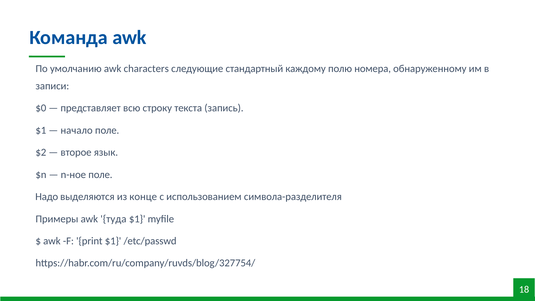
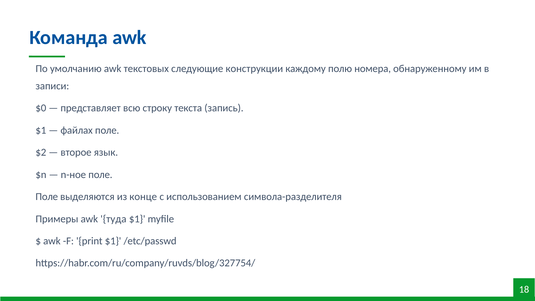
characters: characters -> текстовых
стандартный: стандартный -> конструкции
начало: начало -> файлах
Надо at (47, 197): Надо -> Поле
